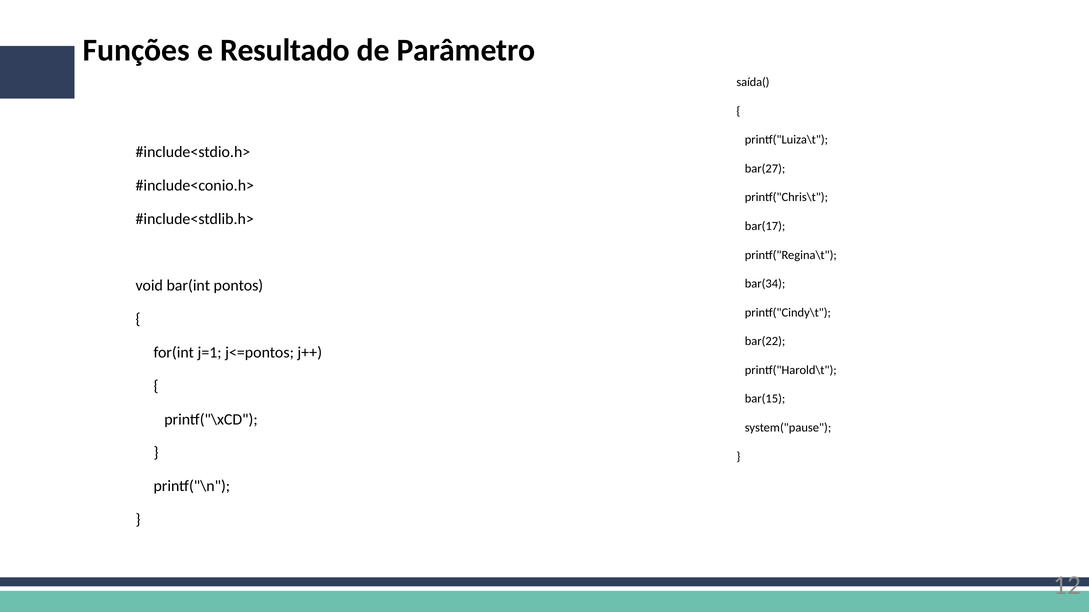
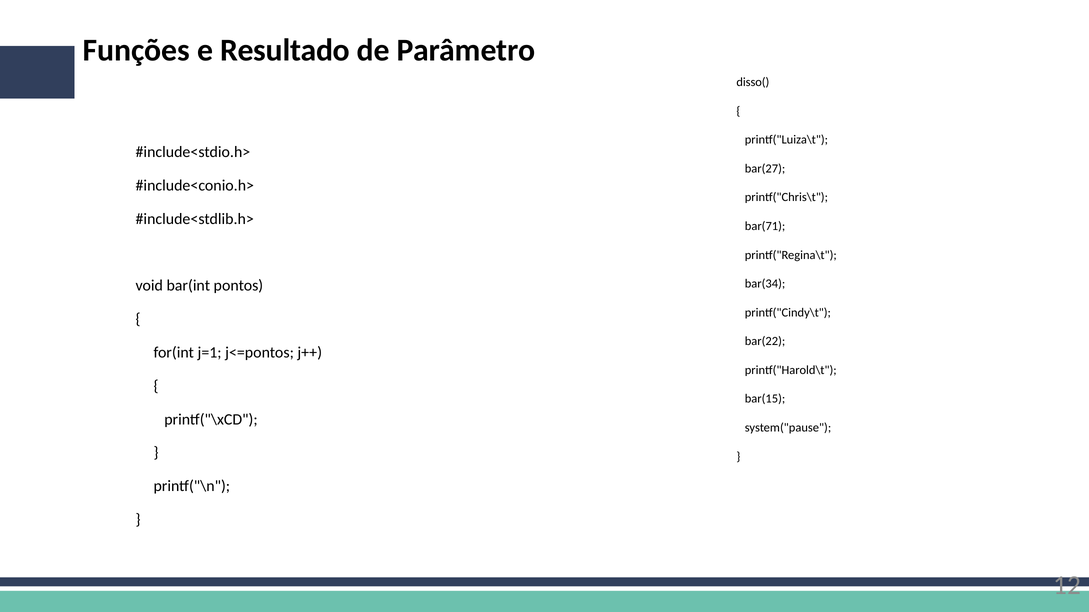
saída(: saída( -> disso(
bar(17: bar(17 -> bar(71
